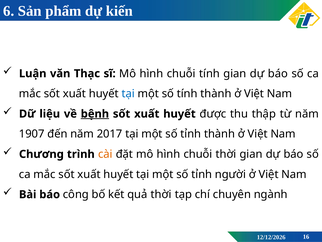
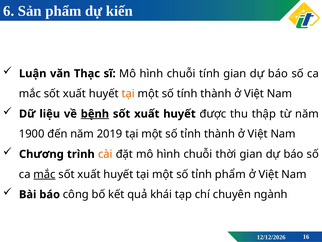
tại at (128, 94) colour: blue -> orange
1907: 1907 -> 1900
2017: 2017 -> 2019
mắc at (45, 174) underline: none -> present
tỉnh người: người -> phẩm
quả thời: thời -> khái
